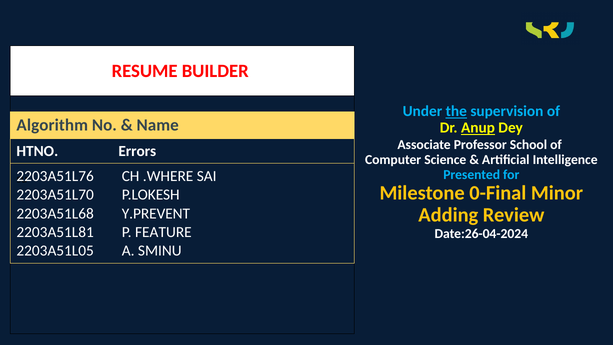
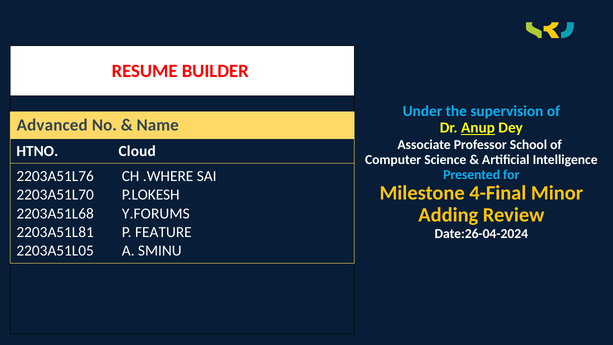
the underline: present -> none
Algorithm: Algorithm -> Advanced
Errors: Errors -> Cloud
0-Final: 0-Final -> 4-Final
Y.PREVENT: Y.PREVENT -> Y.FORUMS
